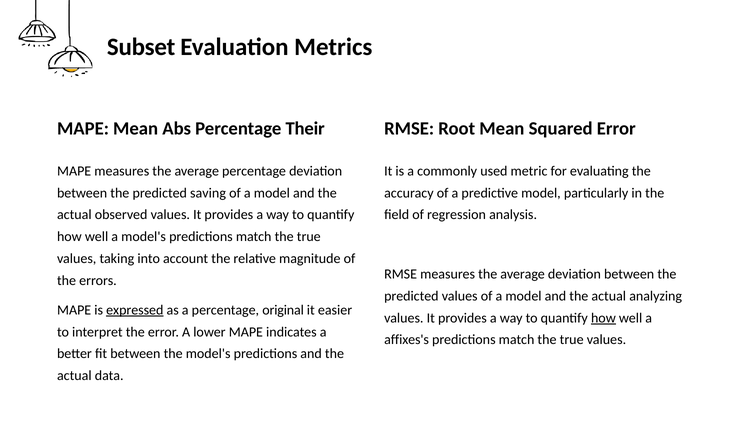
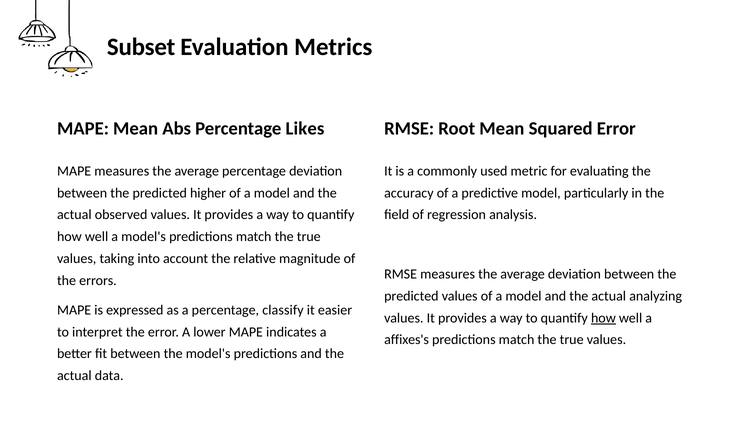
Their: Their -> Likes
saving: saving -> higher
expressed underline: present -> none
original: original -> classify
